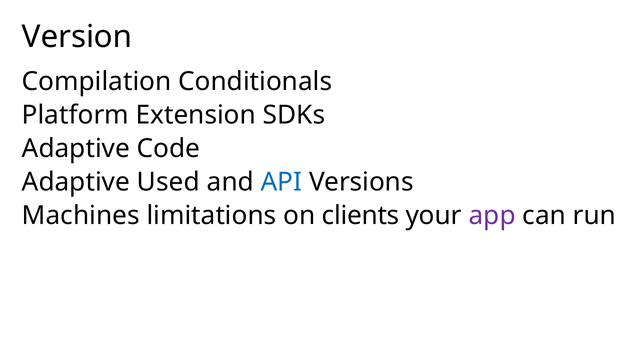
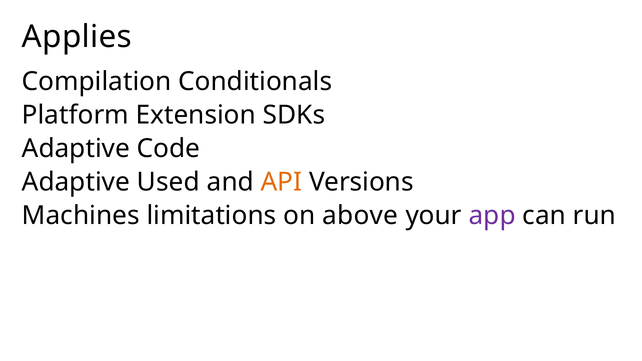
Version: Version -> Applies
API colour: blue -> orange
clients: clients -> above
